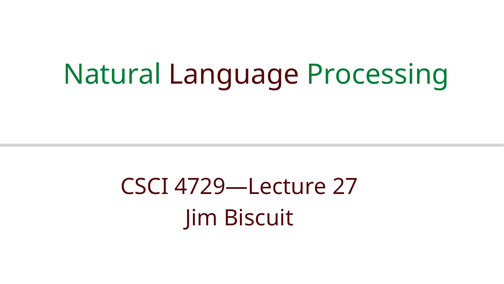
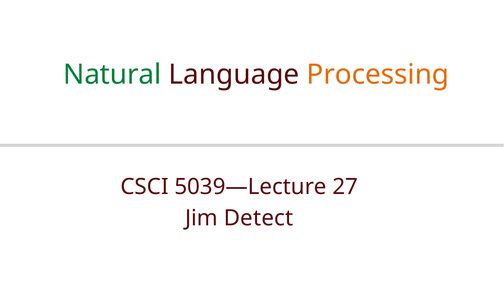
Processing colour: green -> orange
4729—Lecture: 4729—Lecture -> 5039—Lecture
Biscuit: Biscuit -> Detect
